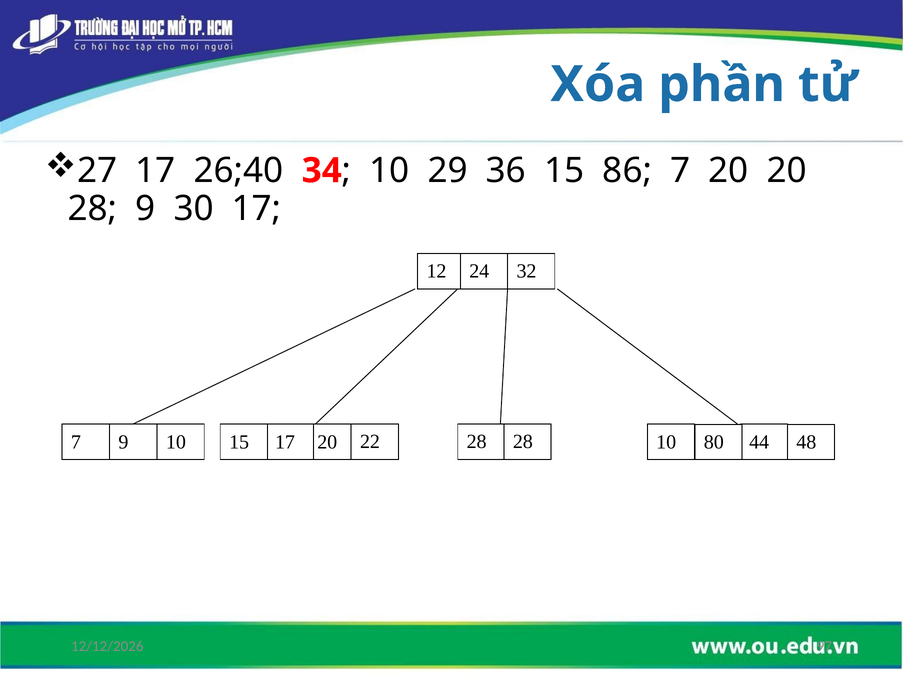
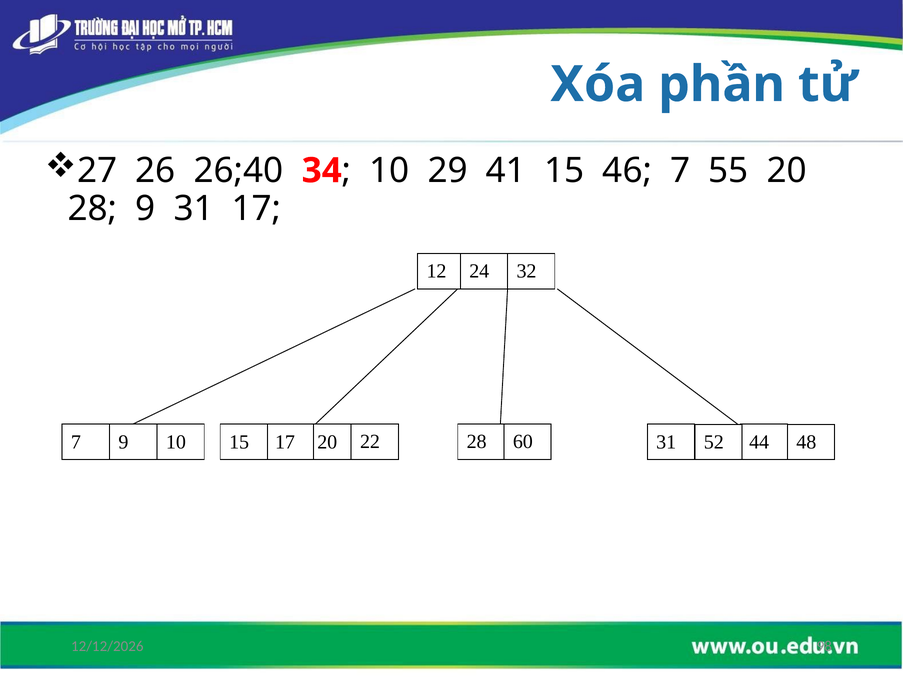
27 17: 17 -> 26
36: 36 -> 41
86: 86 -> 46
7 20: 20 -> 55
9 30: 30 -> 31
28 28: 28 -> 60
20 10: 10 -> 31
80: 80 -> 52
97: 97 -> 98
